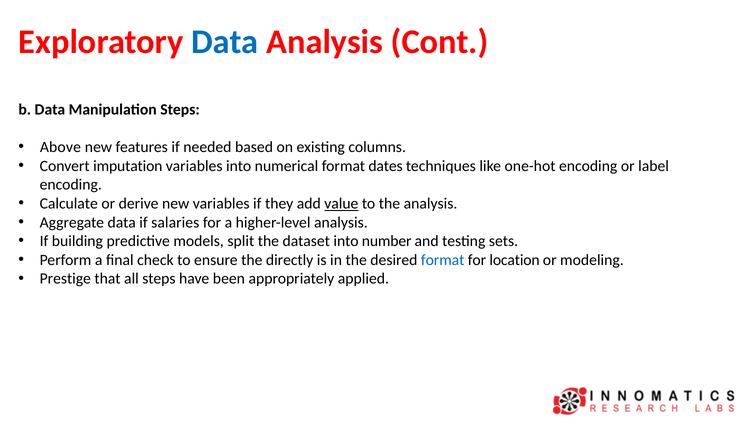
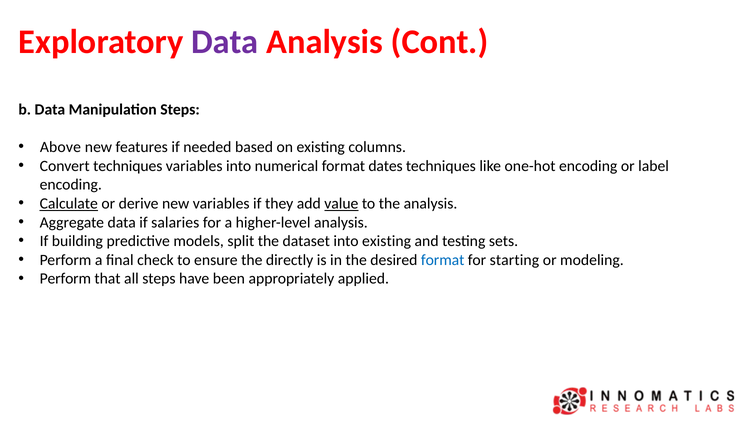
Data at (225, 42) colour: blue -> purple
Convert imputation: imputation -> techniques
Calculate underline: none -> present
into number: number -> existing
location: location -> starting
Prestige at (65, 279): Prestige -> Perform
